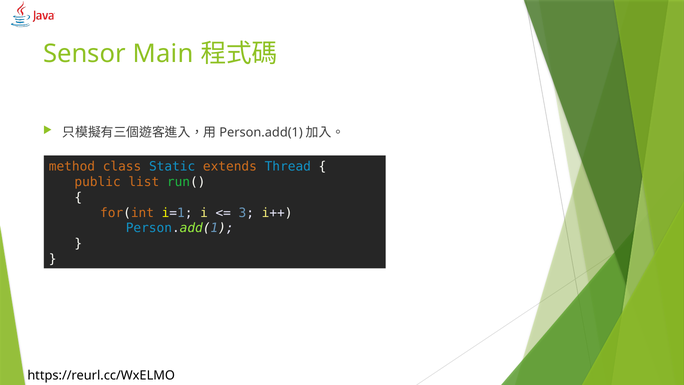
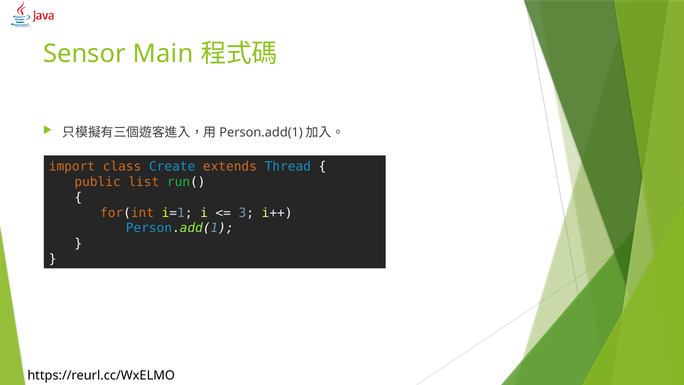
method: method -> import
Static: Static -> Create
